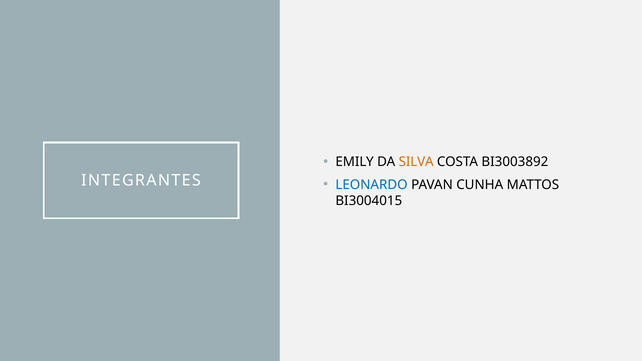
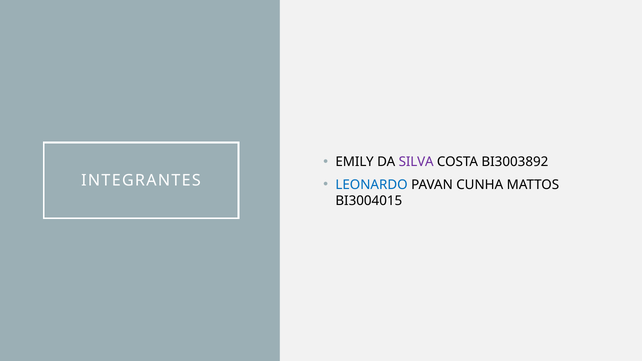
SILVA colour: orange -> purple
